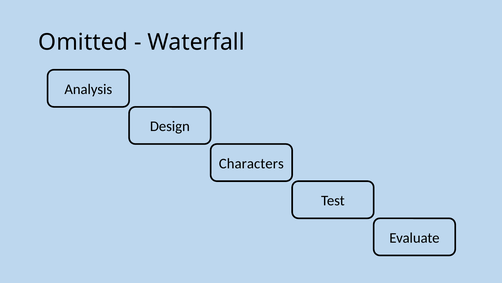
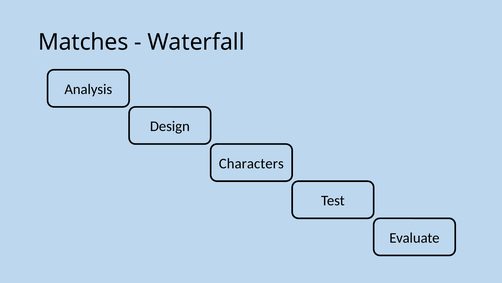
Omitted: Omitted -> Matches
